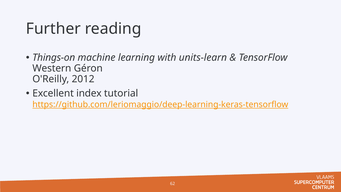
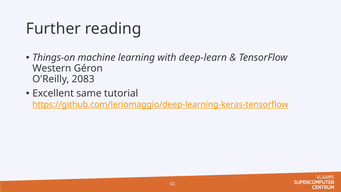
units-learn: units-learn -> deep-learn
2012: 2012 -> 2083
index: index -> same
